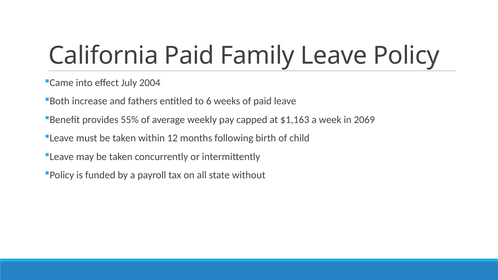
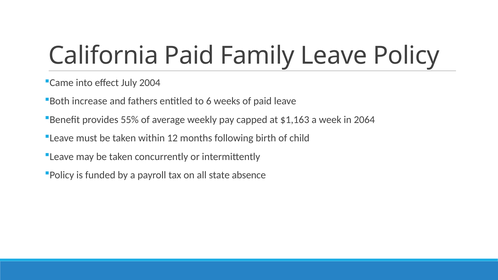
2069: 2069 -> 2064
without: without -> absence
